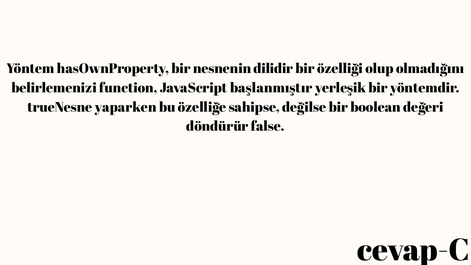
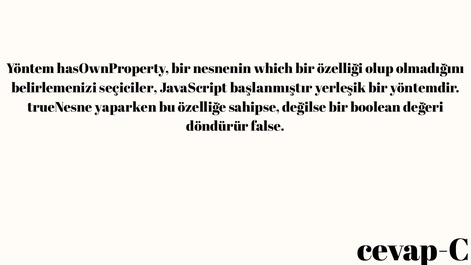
dilidir: dilidir -> which
function: function -> seçiciler
